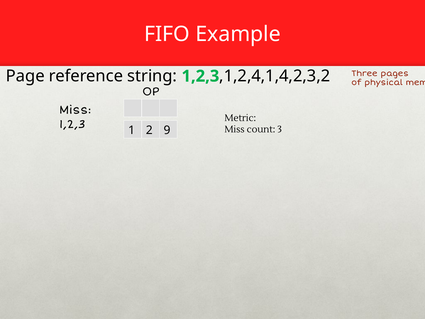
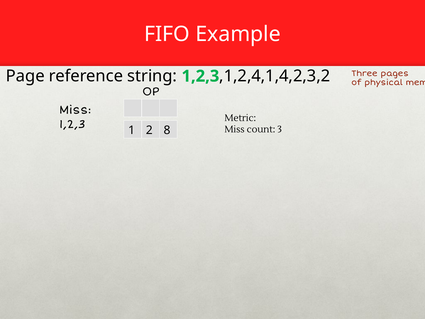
9: 9 -> 8
